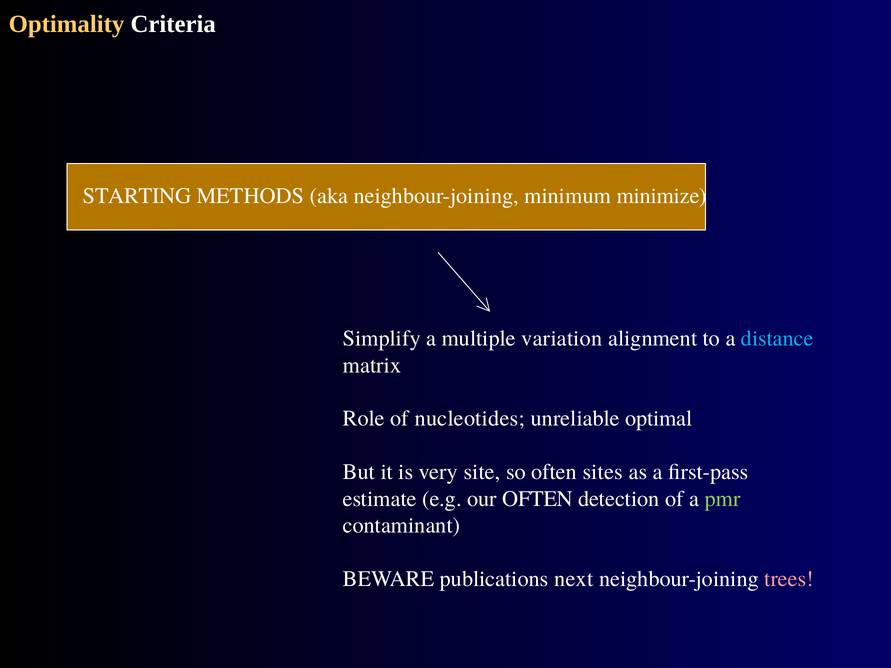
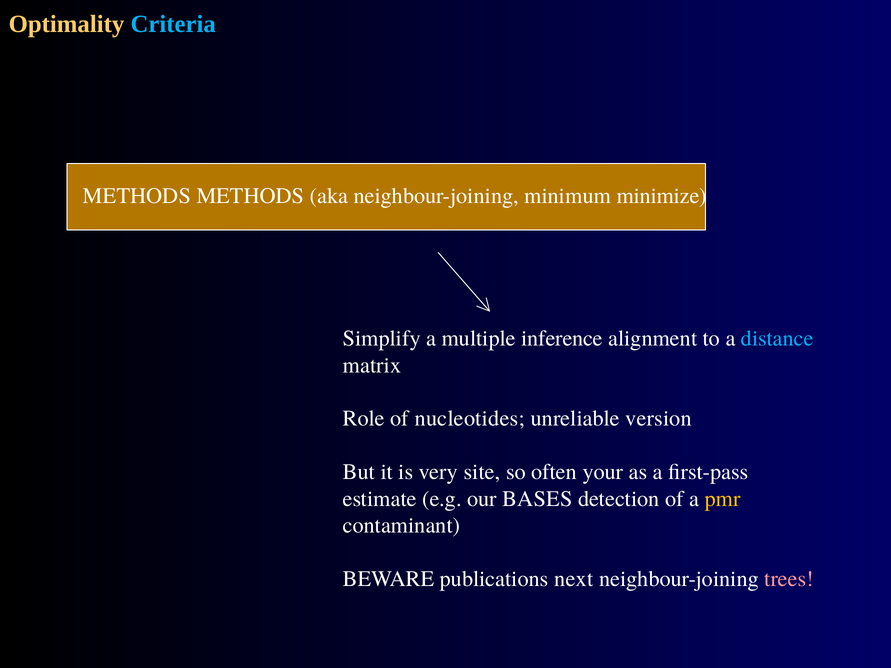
Criteria colour: white -> light blue
STARTING at (137, 196): STARTING -> METHODS
variation: variation -> inference
optimal: optimal -> version
sites: sites -> your
our OFTEN: OFTEN -> BASES
pmr colour: light green -> yellow
